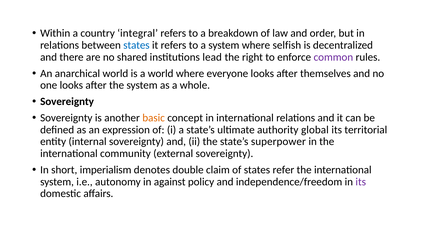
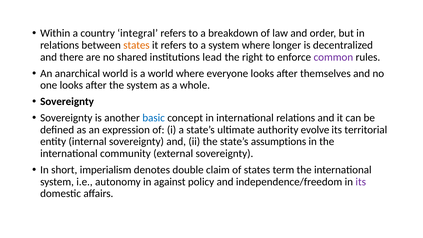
states at (136, 45) colour: blue -> orange
selfish: selfish -> longer
basic colour: orange -> blue
global: global -> evolve
superpower: superpower -> assumptions
refer: refer -> term
